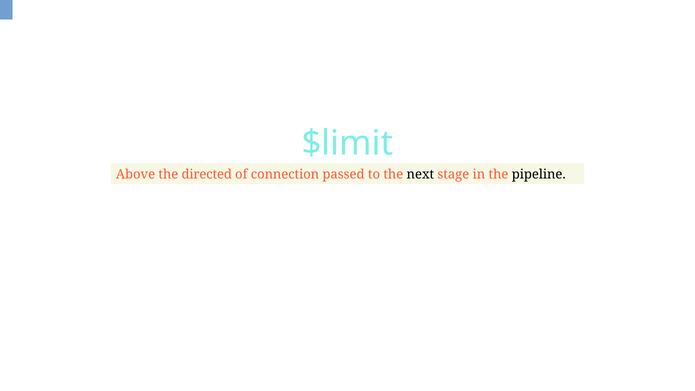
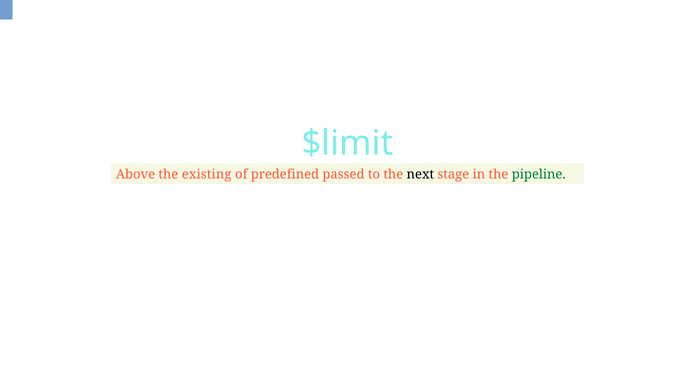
directed: directed -> existing
connection: connection -> predefined
pipeline colour: black -> green
